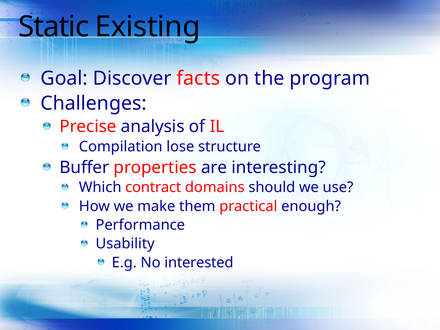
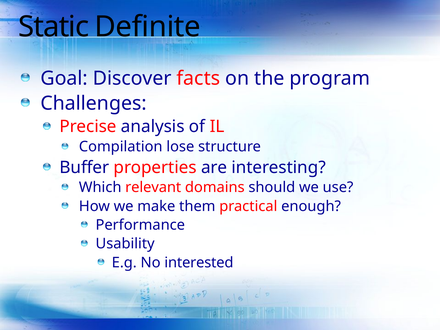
Existing: Existing -> Definite
contract: contract -> relevant
